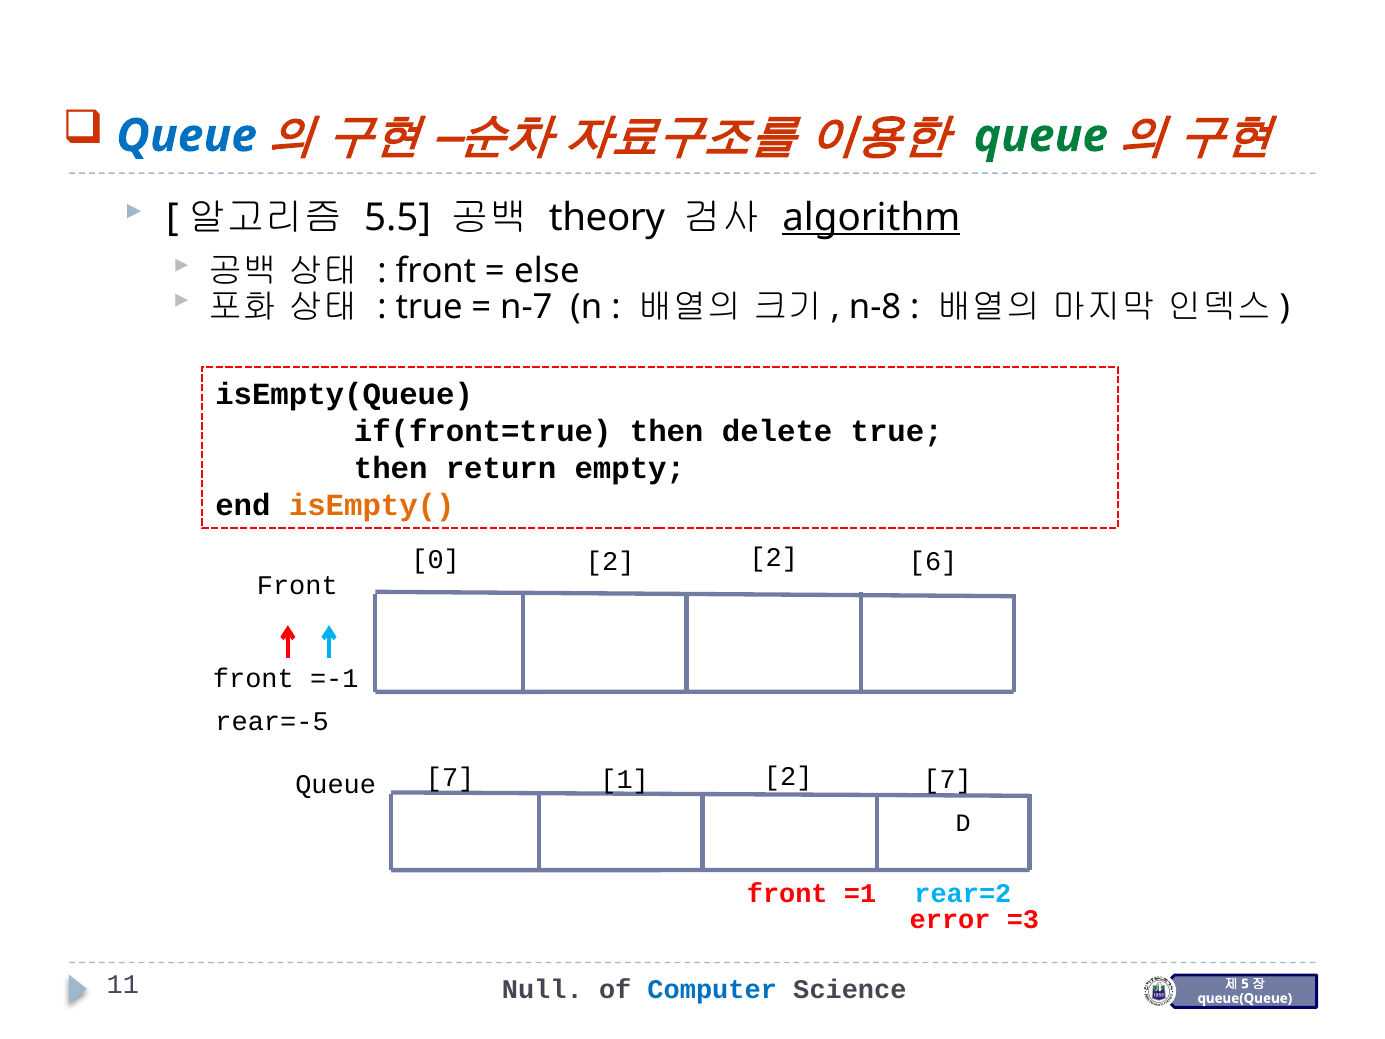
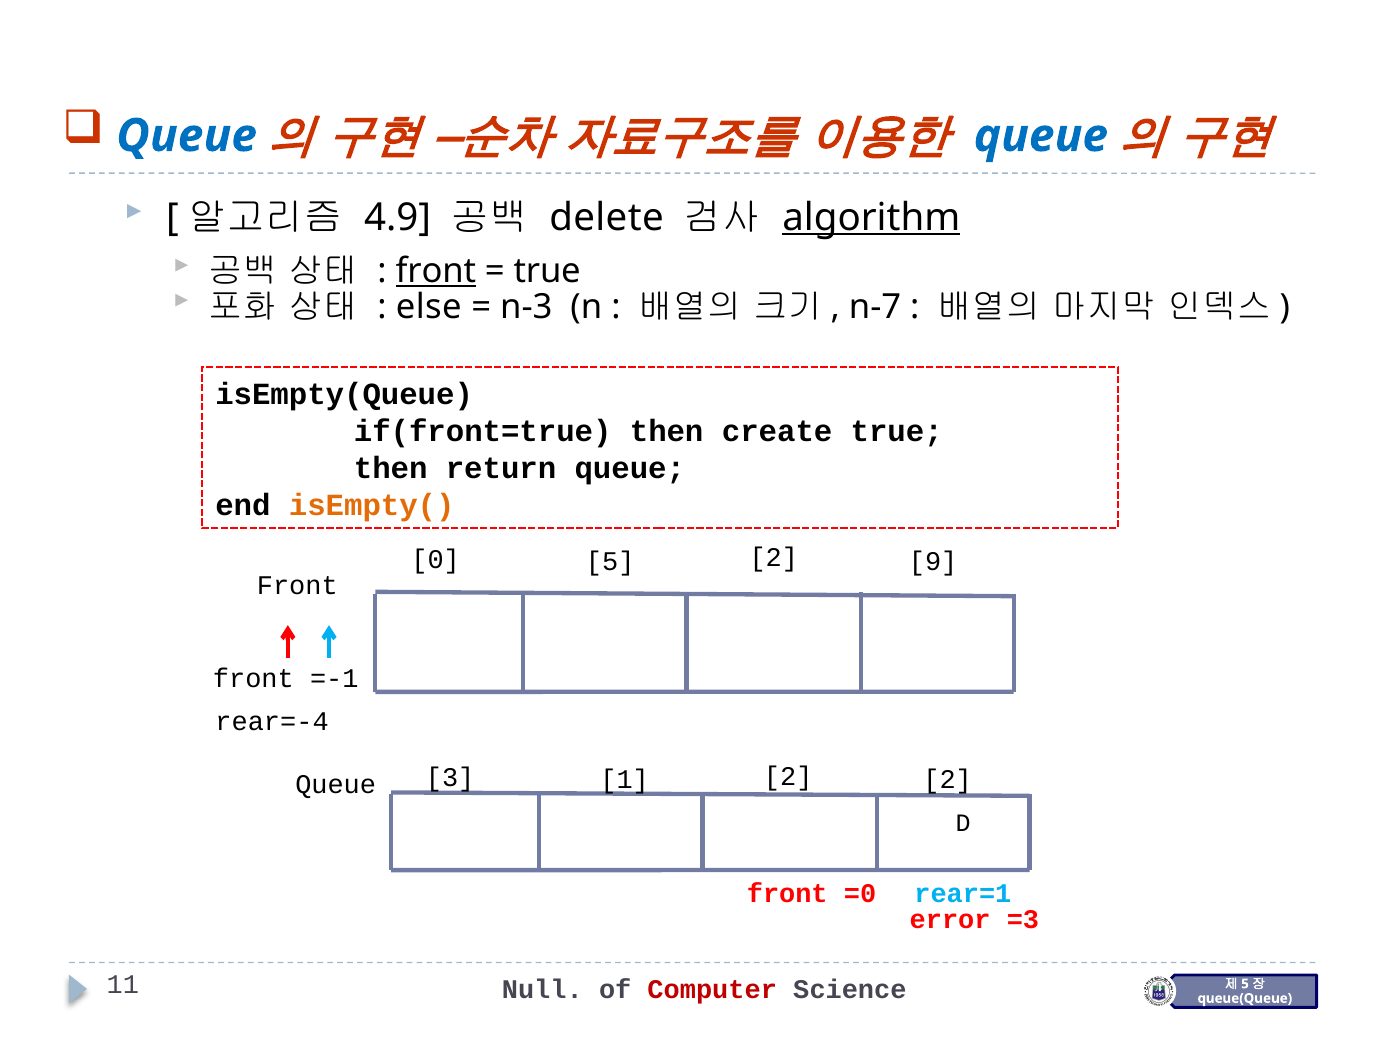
queue at (1041, 136) colour: green -> blue
5.5: 5.5 -> 4.9
theory: theory -> delete
front at (436, 271) underline: none -> present
else at (547, 271): else -> true
true at (429, 307): true -> else
n-7: n-7 -> n-3
n-8: n-8 -> n-7
delete: delete -> create
return empty: empty -> queue
0 2: 2 -> 5
6: 6 -> 9
rear=-5: rear=-5 -> rear=-4
Queue 7: 7 -> 3
2 7: 7 -> 2
=1: =1 -> =0
rear=2: rear=2 -> rear=1
Computer colour: blue -> red
